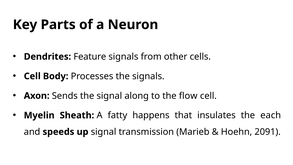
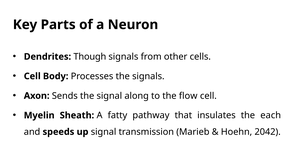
Feature: Feature -> Though
happens: happens -> pathway
2091: 2091 -> 2042
